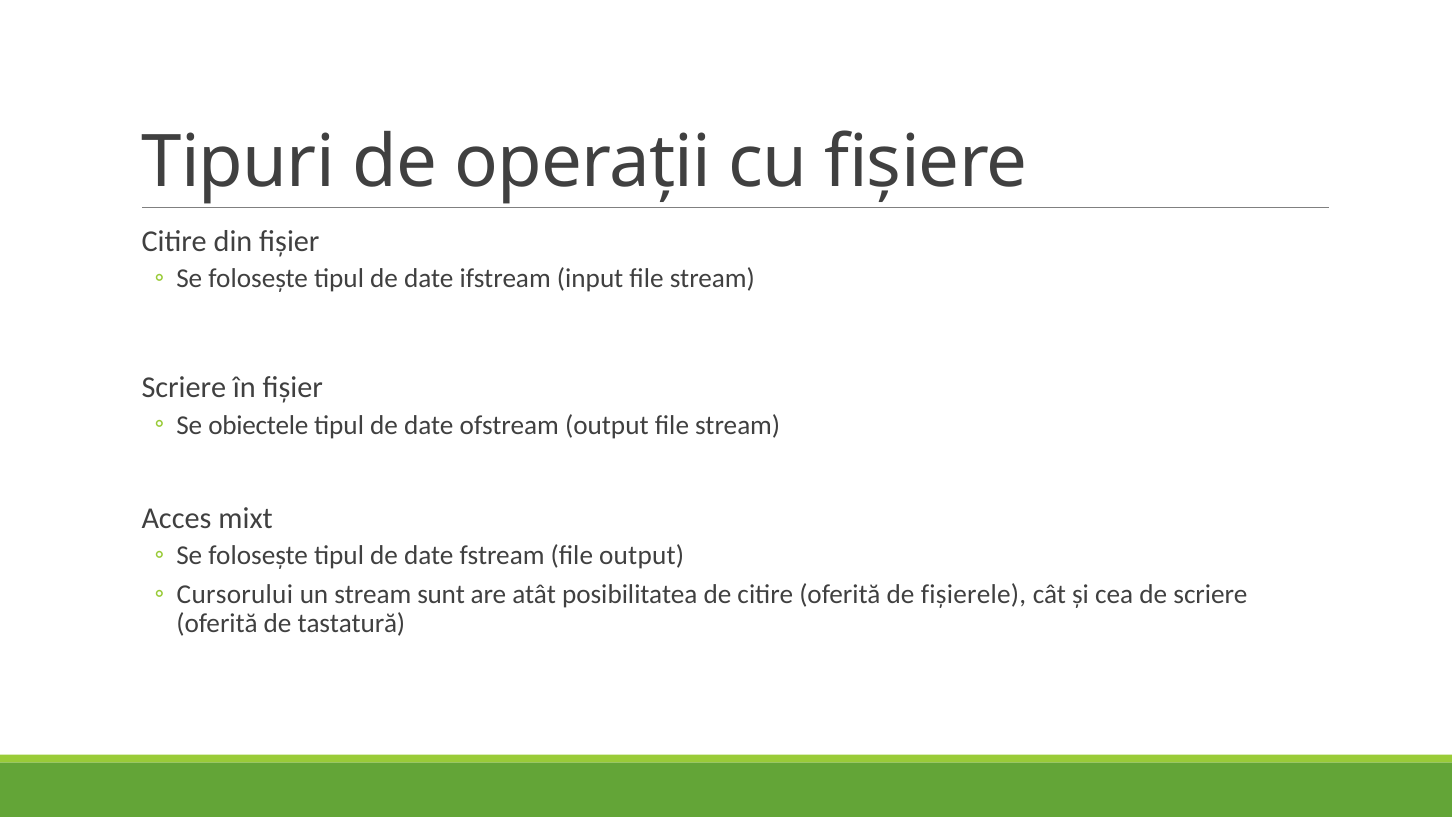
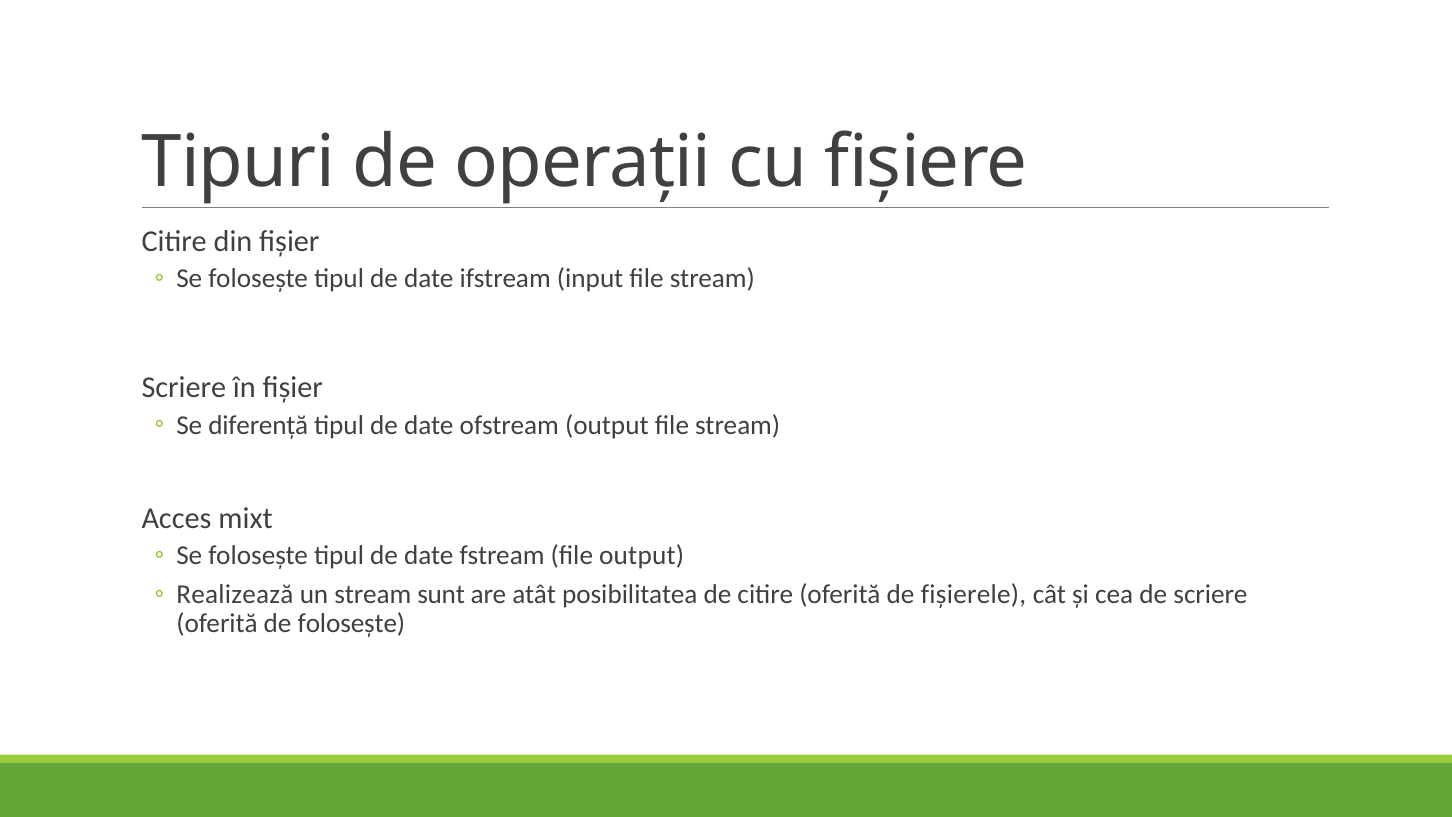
obiectele: obiectele -> diferență
Cursorului: Cursorului -> Realizează
de tastatură: tastatură -> folosește
